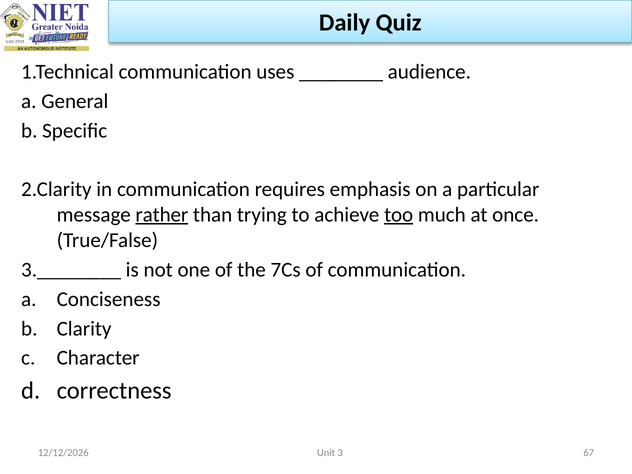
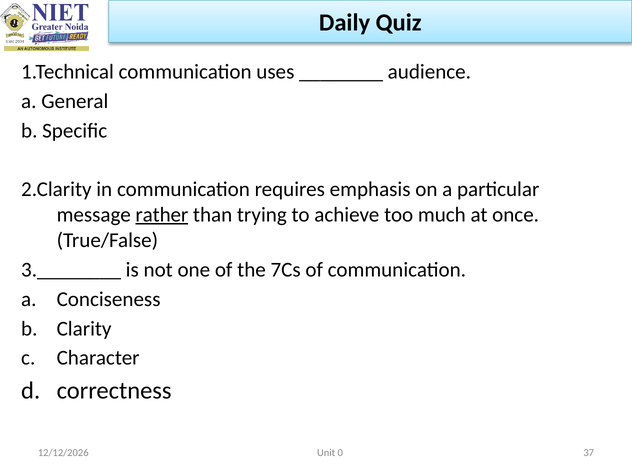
too underline: present -> none
67: 67 -> 37
3: 3 -> 0
